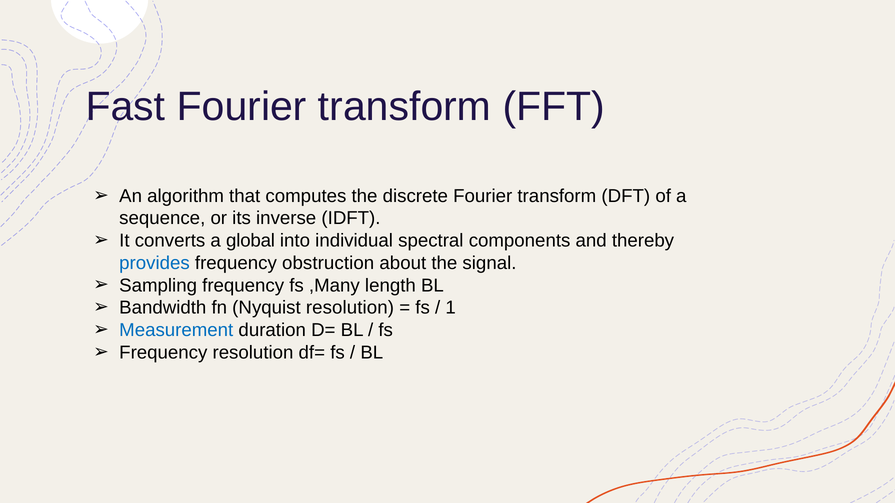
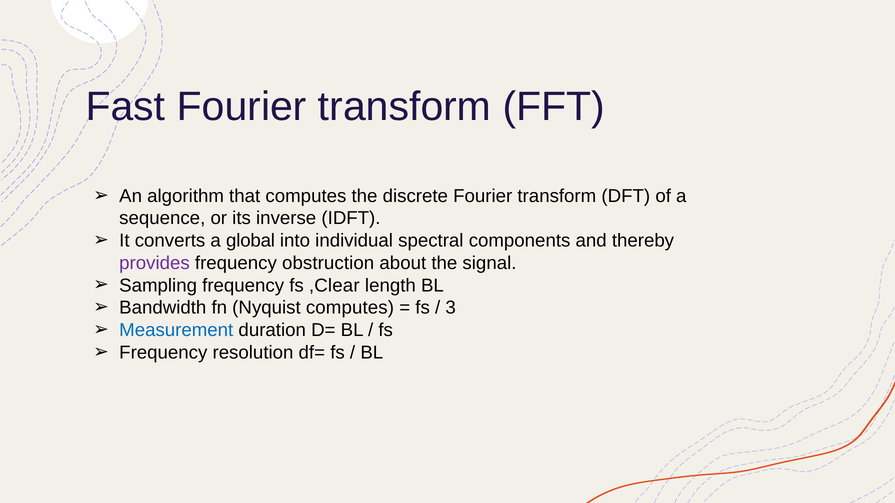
provides colour: blue -> purple
,Many: ,Many -> ,Clear
Nyquist resolution: resolution -> computes
1: 1 -> 3
